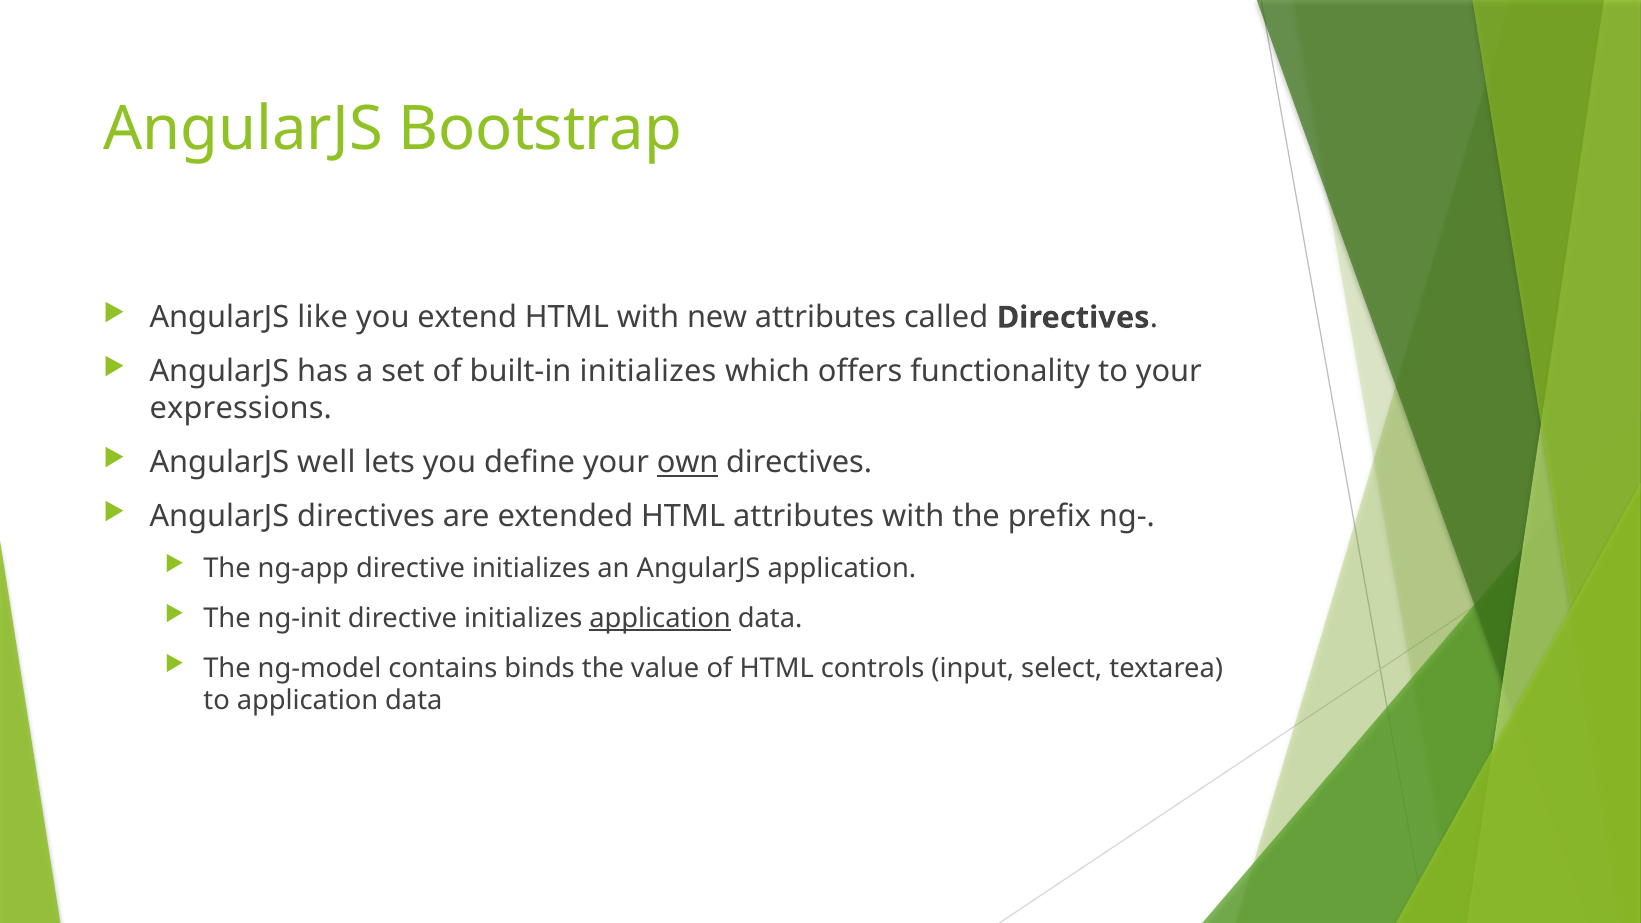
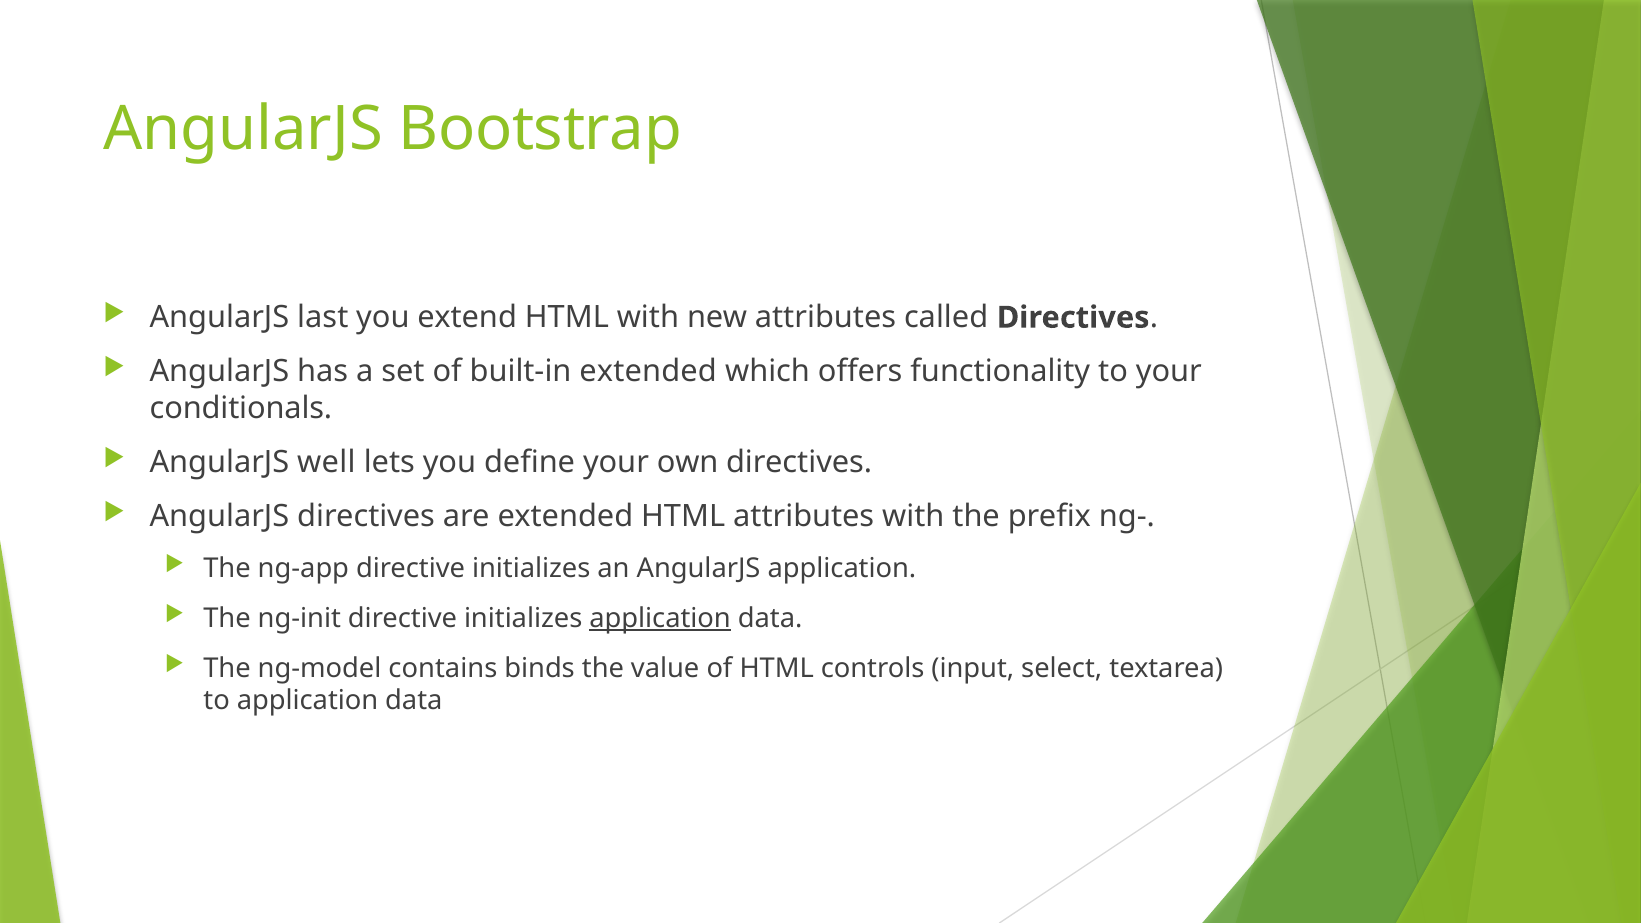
like: like -> last
built-in initializes: initializes -> extended
expressions: expressions -> conditionals
own underline: present -> none
